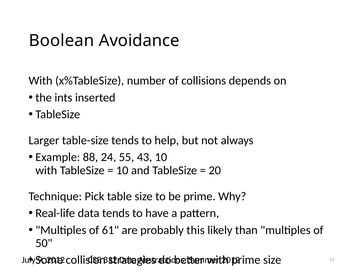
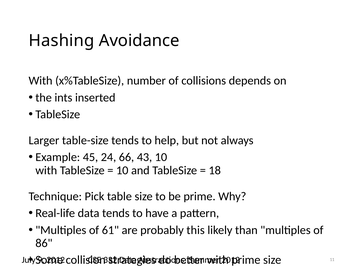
Boolean: Boolean -> Hashing
88: 88 -> 45
55: 55 -> 66
20: 20 -> 18
50: 50 -> 86
